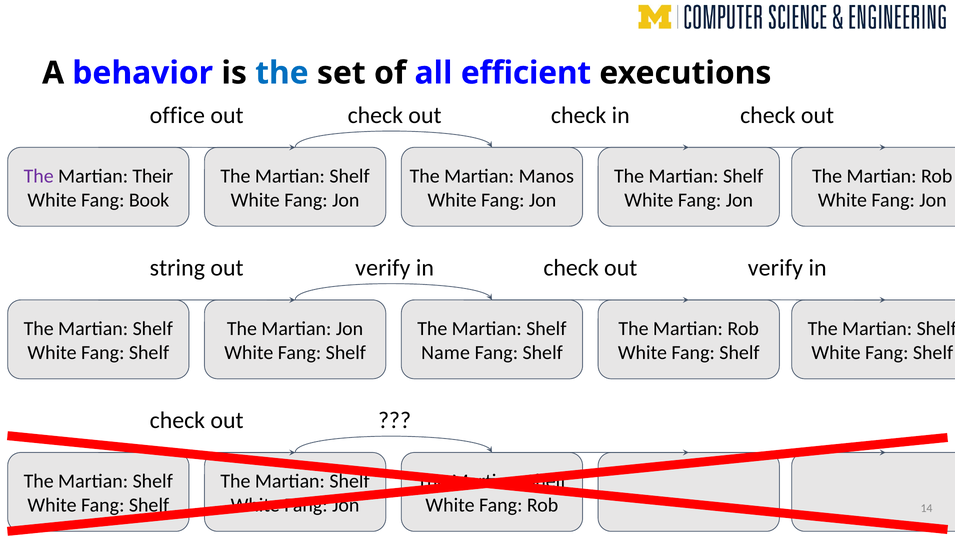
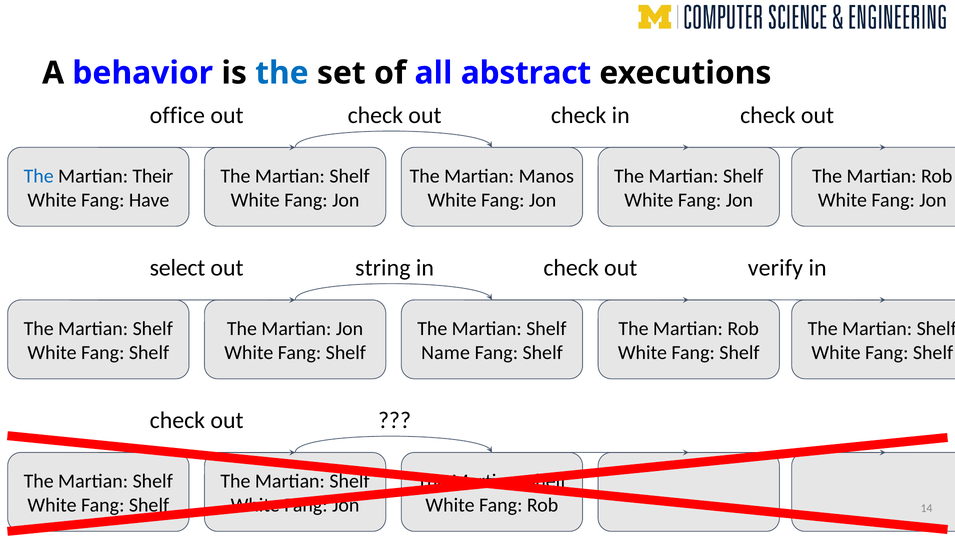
efficient: efficient -> abstract
The at (39, 176) colour: purple -> blue
Book: Book -> Have
string: string -> select
verify at (383, 268): verify -> string
